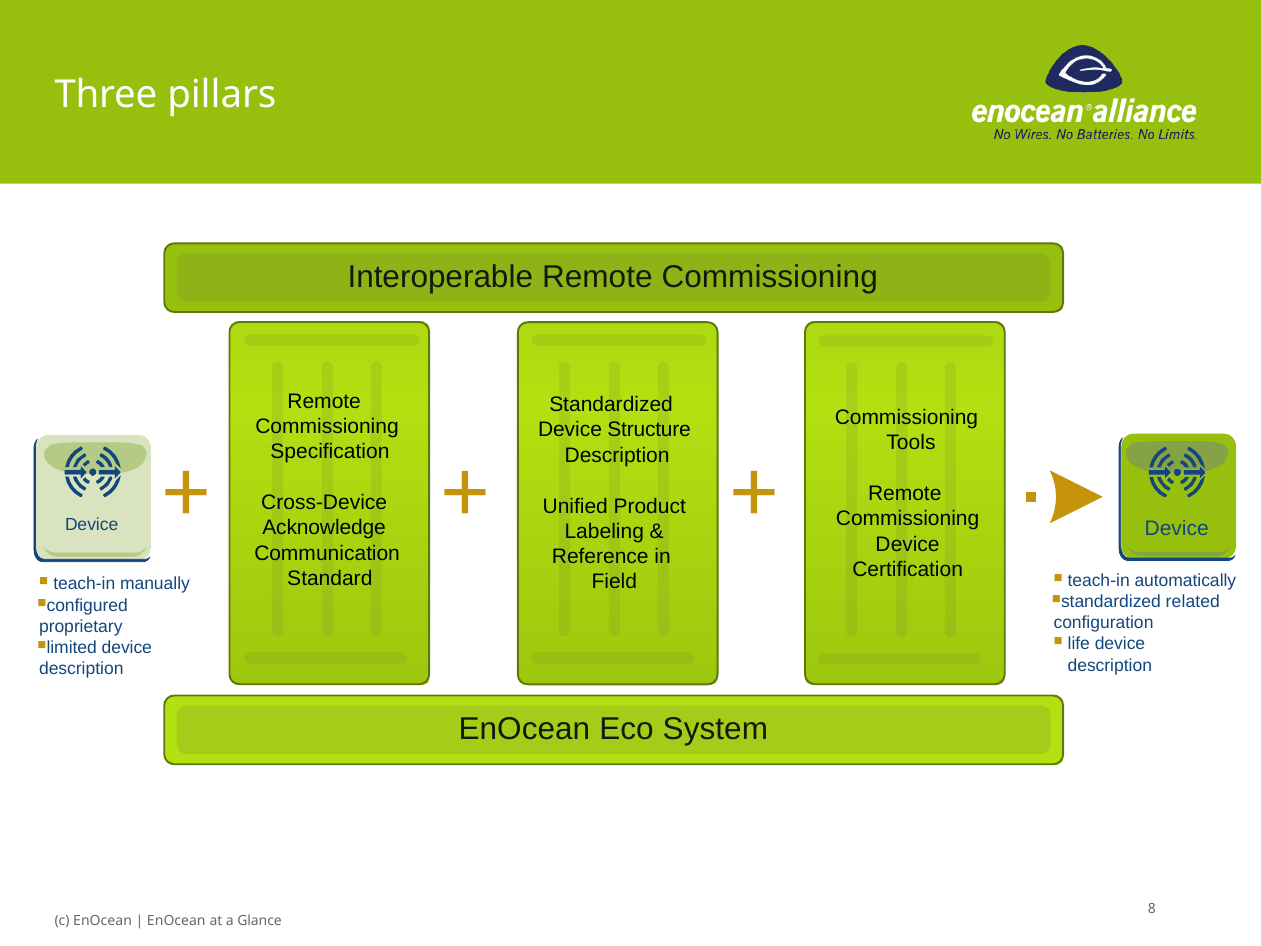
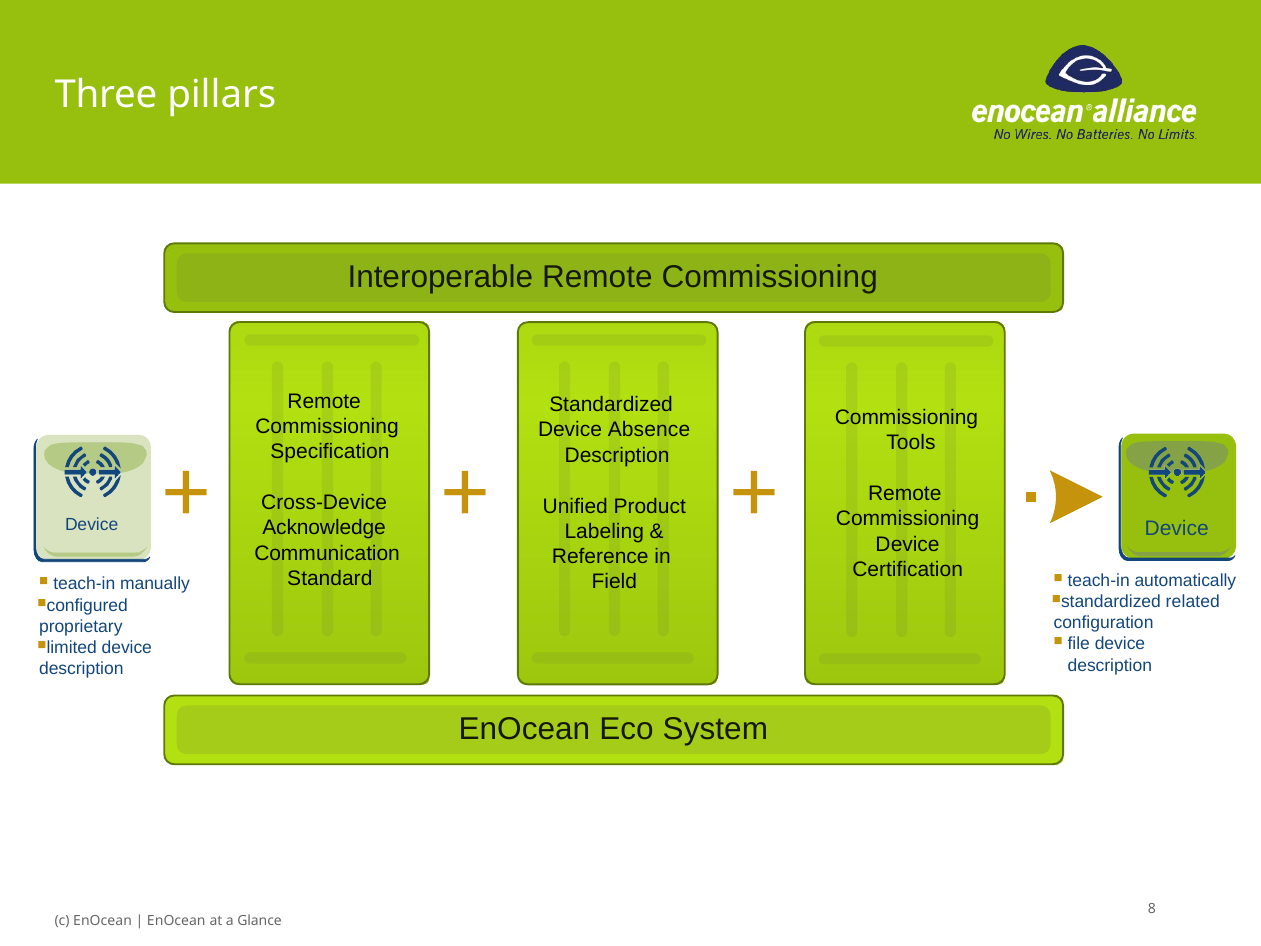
Structure: Structure -> Absence
life: life -> file
